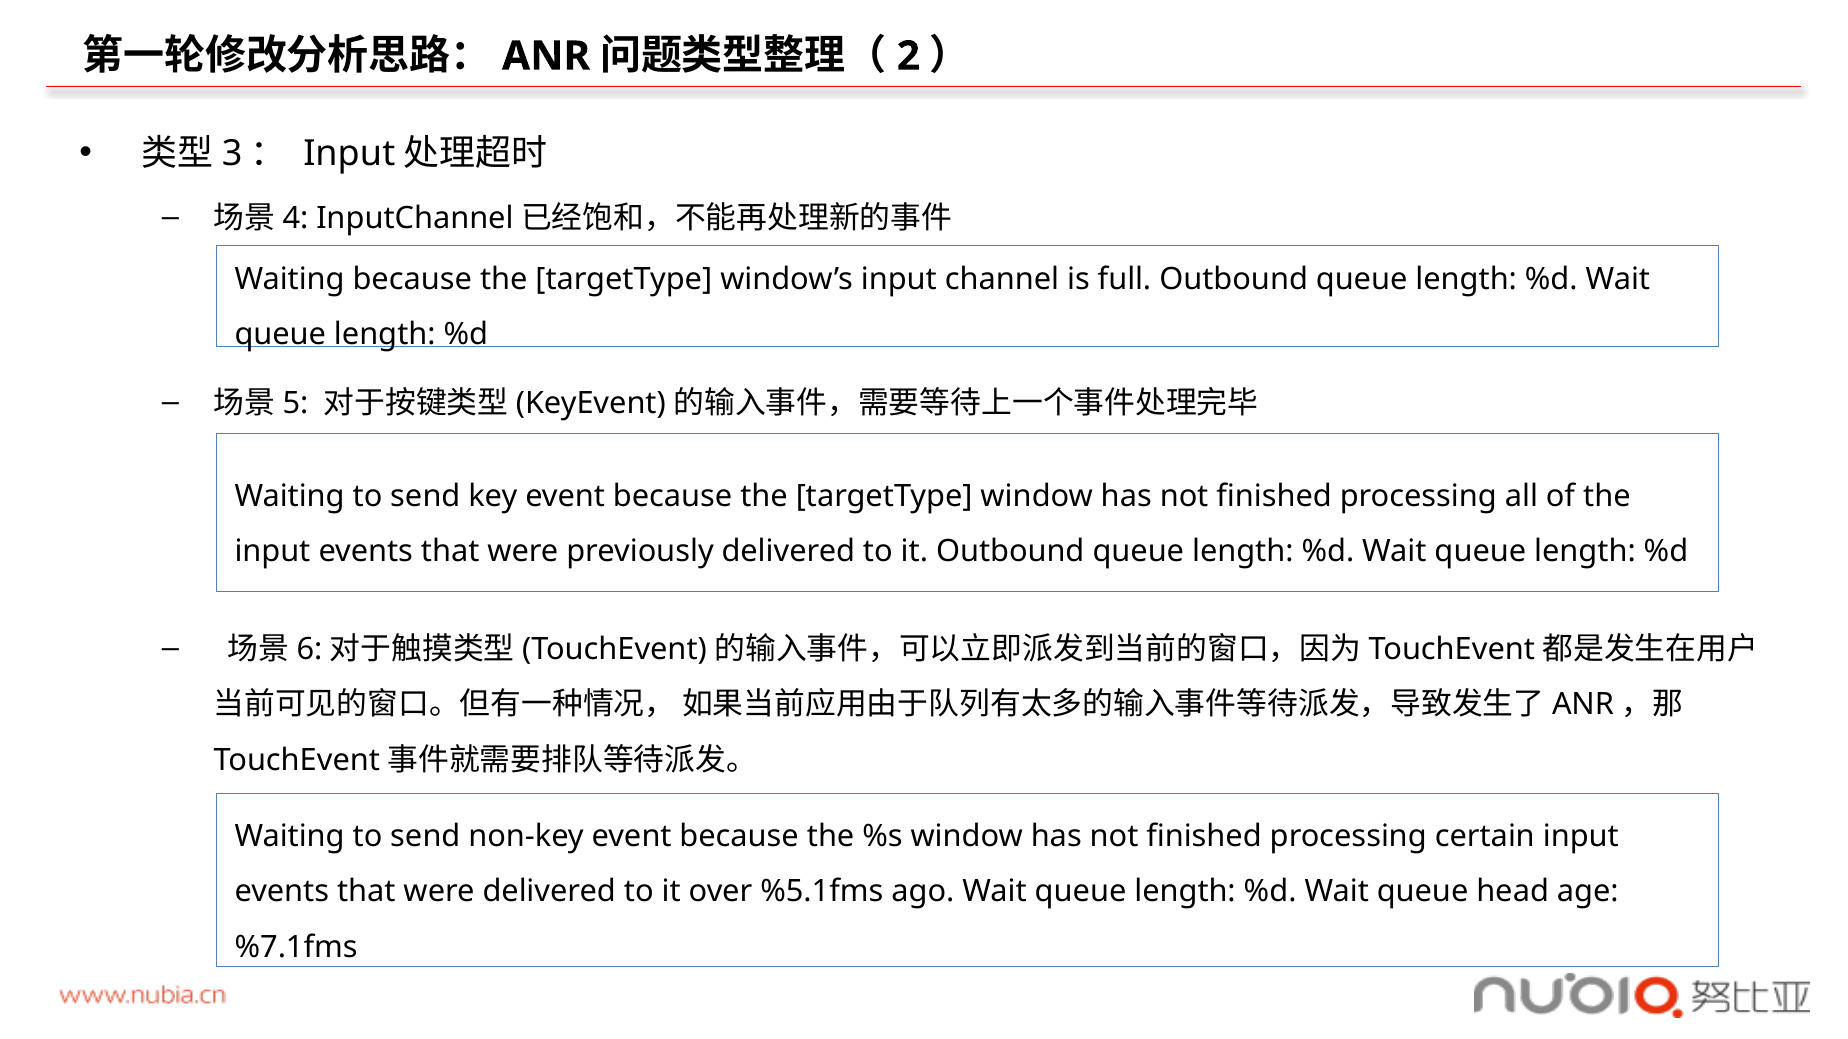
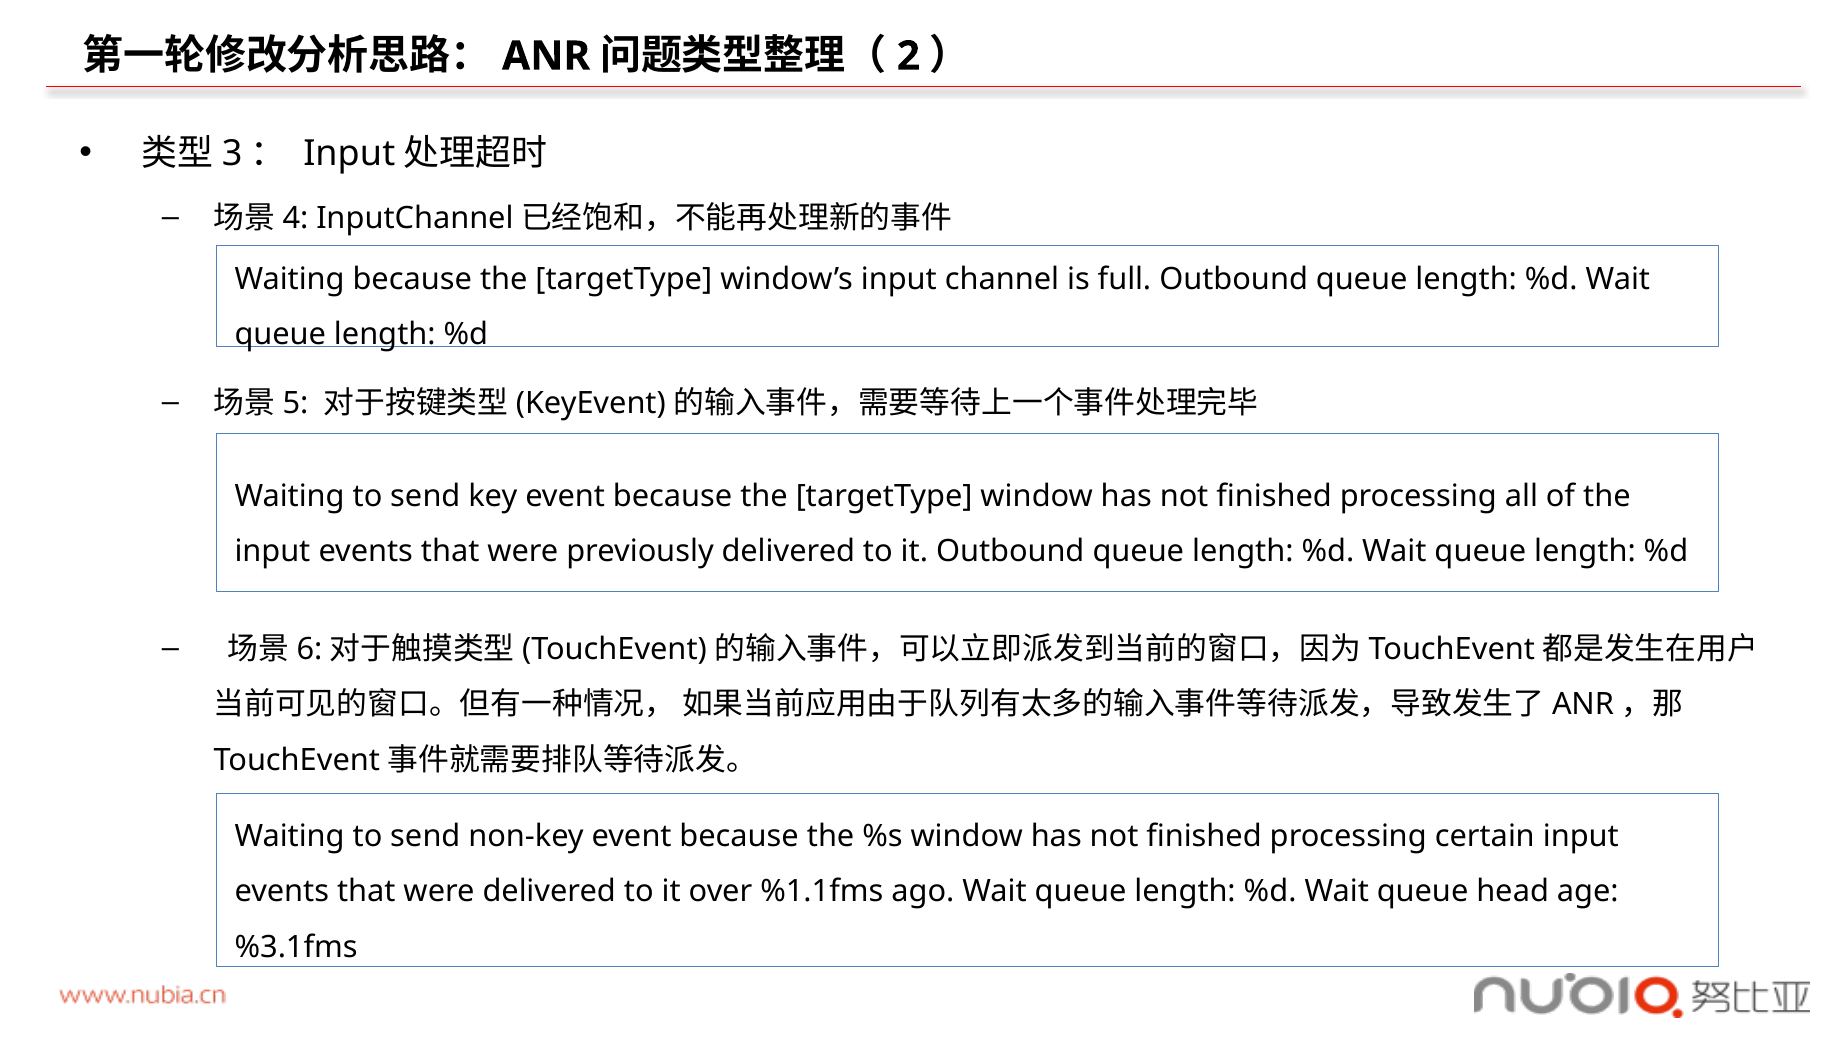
%5.1fms: %5.1fms -> %1.1fms
%7.1fms: %7.1fms -> %3.1fms
